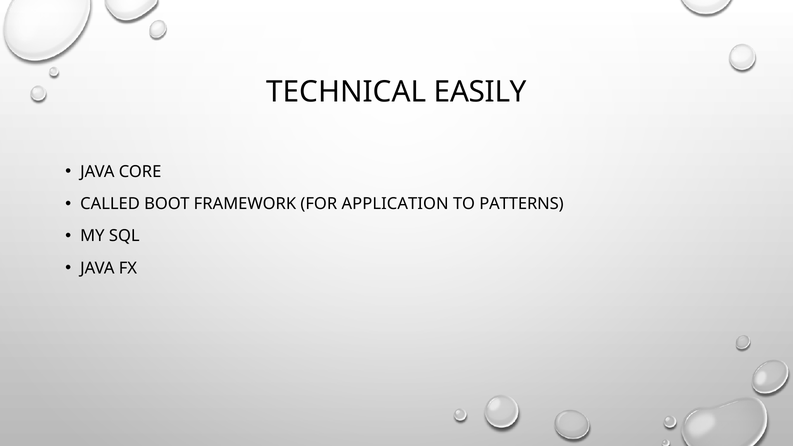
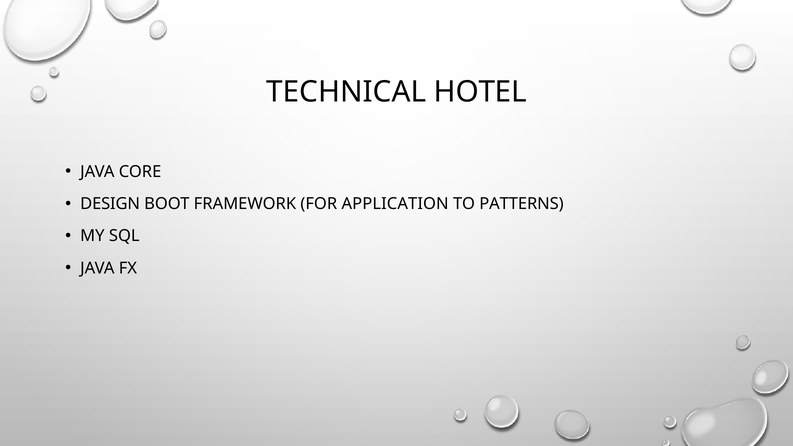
EASILY: EASILY -> HOTEL
CALLED: CALLED -> DESIGN
